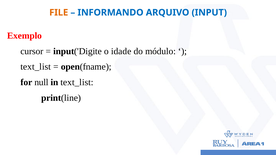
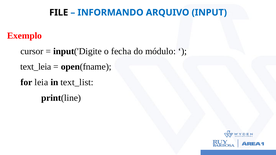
FILE colour: orange -> black
idade: idade -> fecha
text_list at (36, 67): text_list -> text_leia
null: null -> leia
